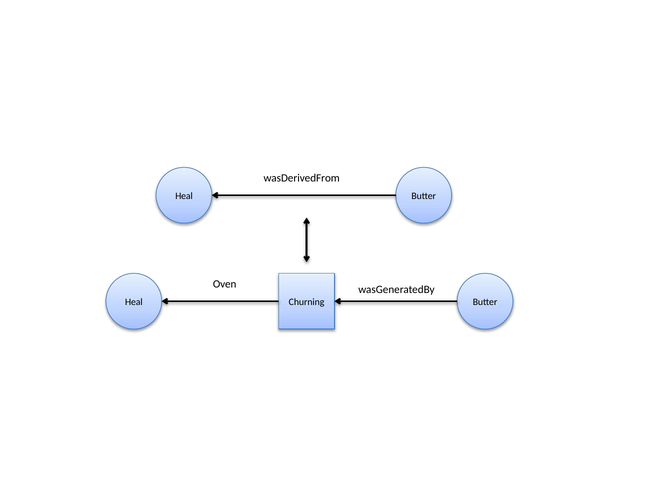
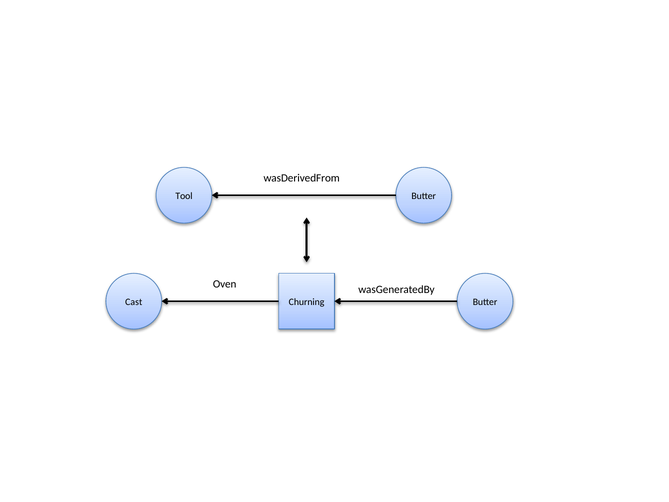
Heal at (184, 196): Heal -> Tool
Heal at (134, 302): Heal -> Cast
